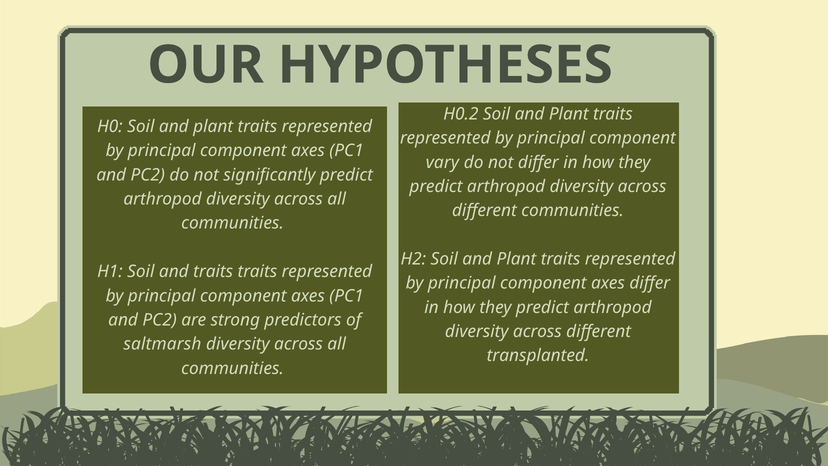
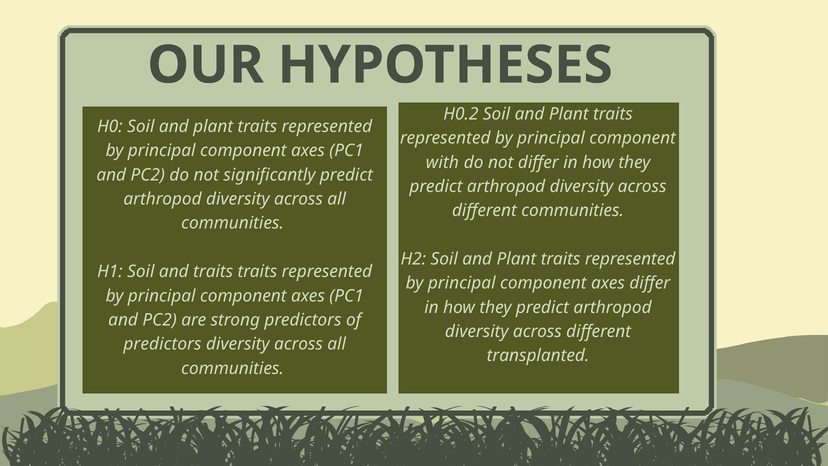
vary: vary -> with
saltmarsh at (162, 344): saltmarsh -> predictors
